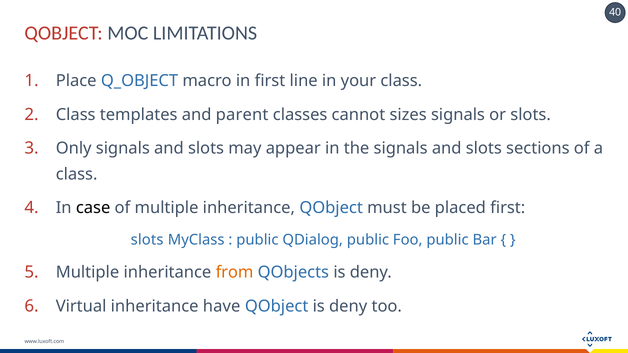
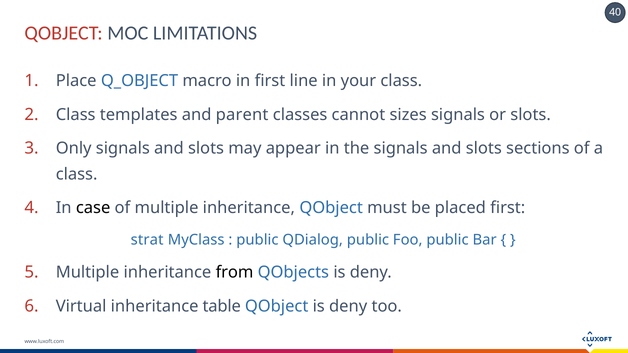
slots at (147, 240): slots -> strat
from colour: orange -> black
have: have -> table
